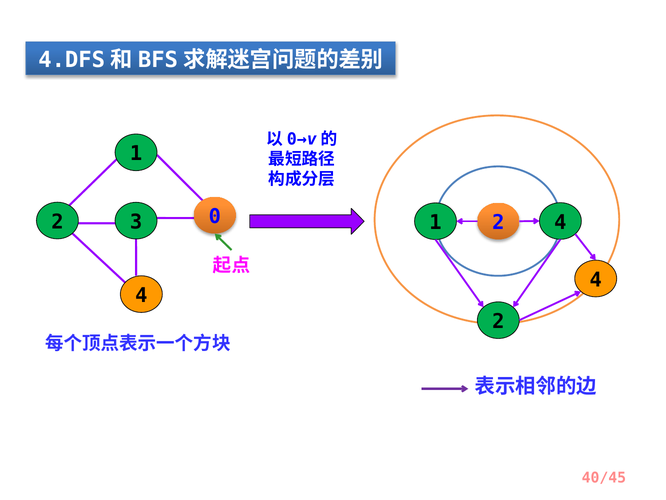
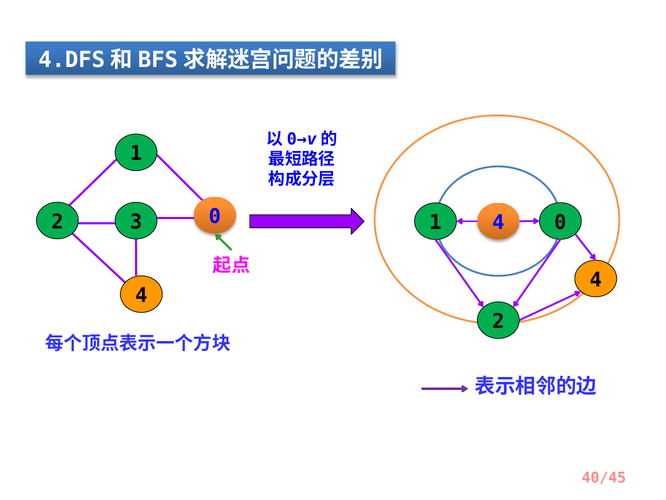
0 2: 2 -> 4
1 4: 4 -> 0
